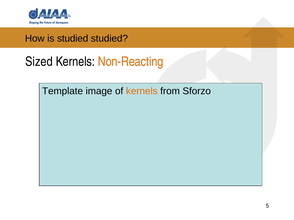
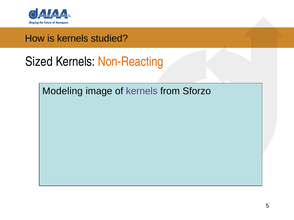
is studied: studied -> kernels
Template: Template -> Modeling
kernels at (142, 91) colour: orange -> purple
